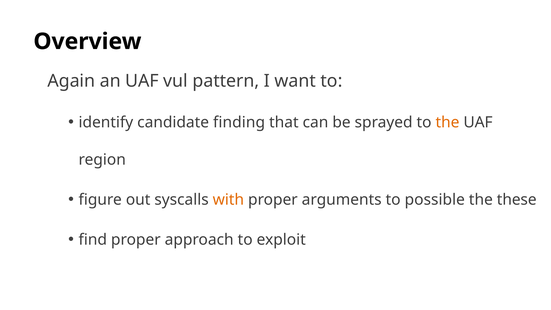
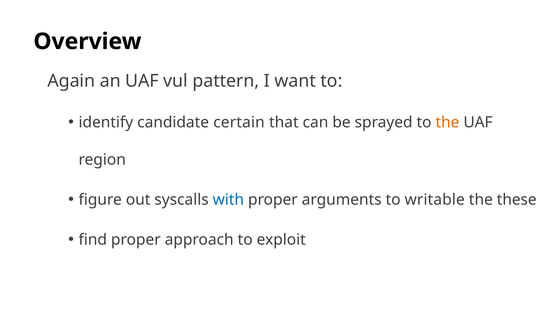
finding: finding -> certain
with colour: orange -> blue
possible: possible -> writable
